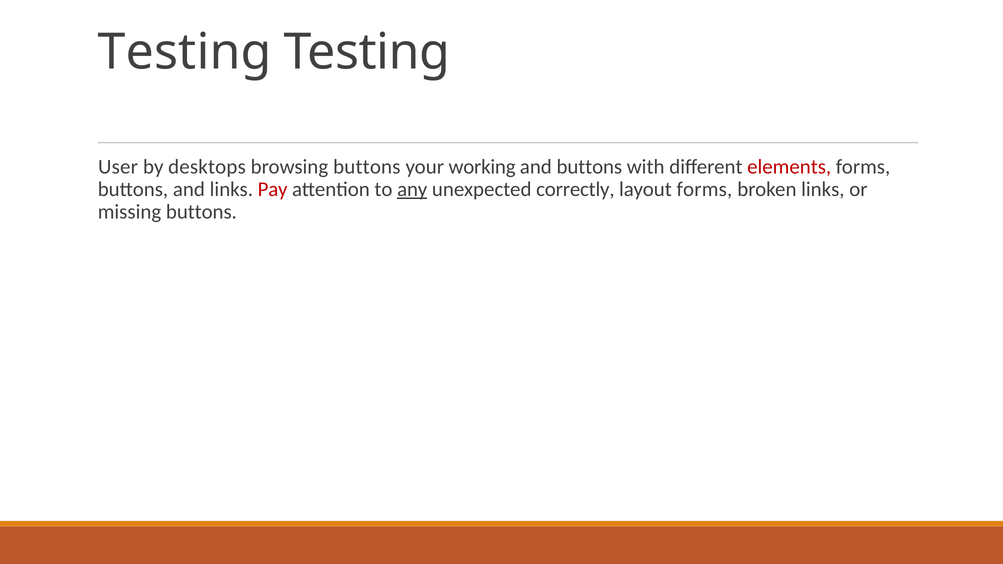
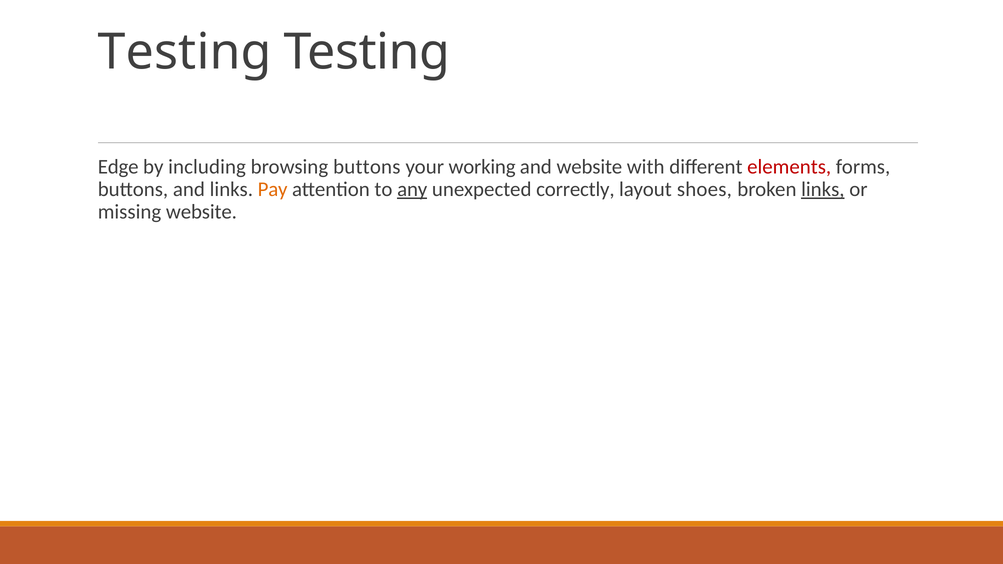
User: User -> Edge
desktops: desktops -> including
and buttons: buttons -> website
Pay colour: red -> orange
layout forms: forms -> shoes
links at (823, 189) underline: none -> present
missing buttons: buttons -> website
